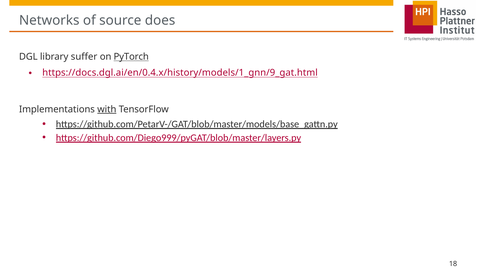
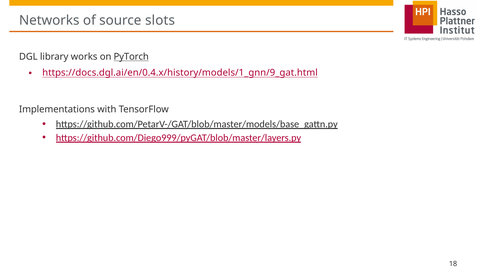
does: does -> slots
suffer: suffer -> works
with underline: present -> none
